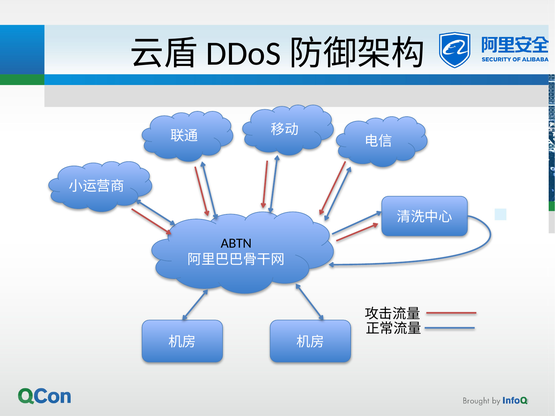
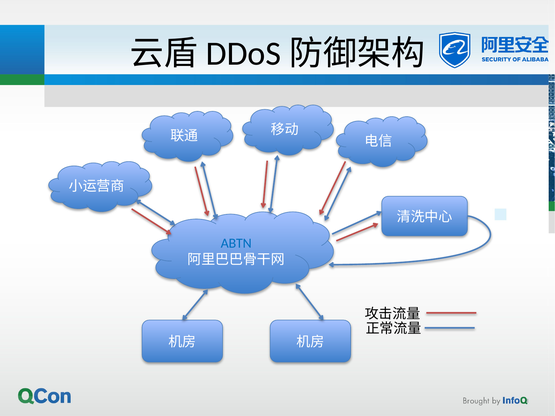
ABTN colour: black -> blue
